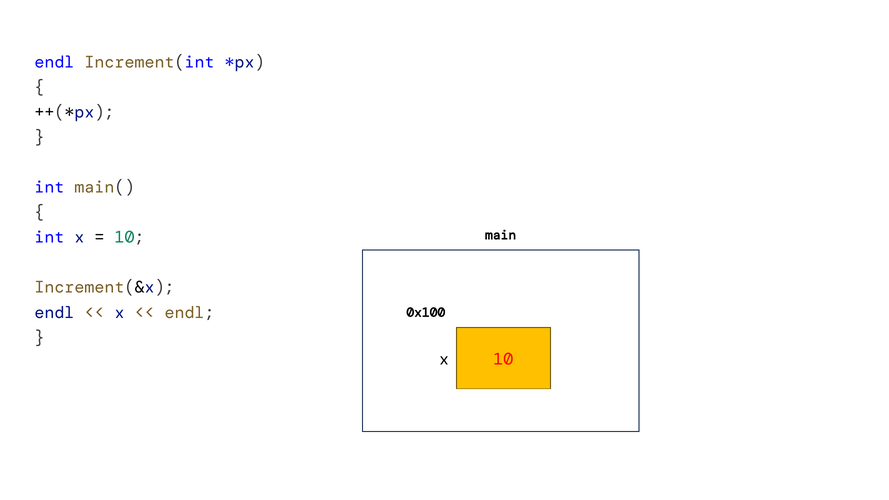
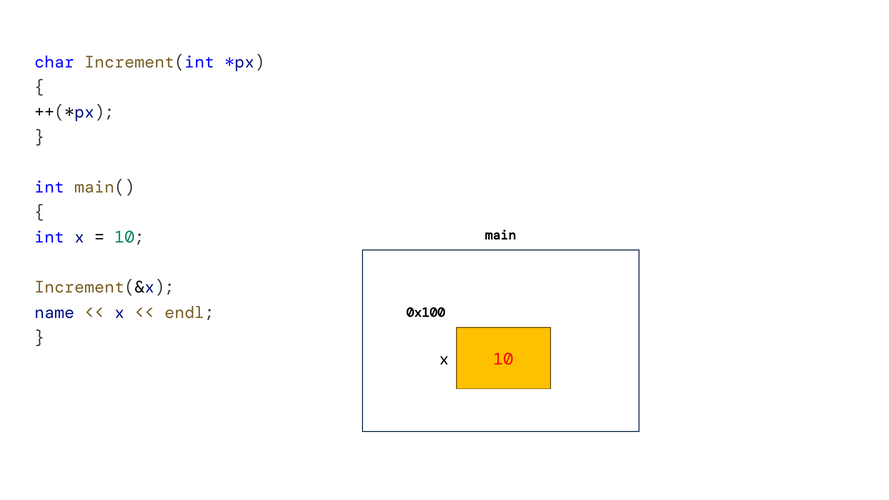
endl at (54, 62): endl -> char
endl at (54, 313): endl -> name
